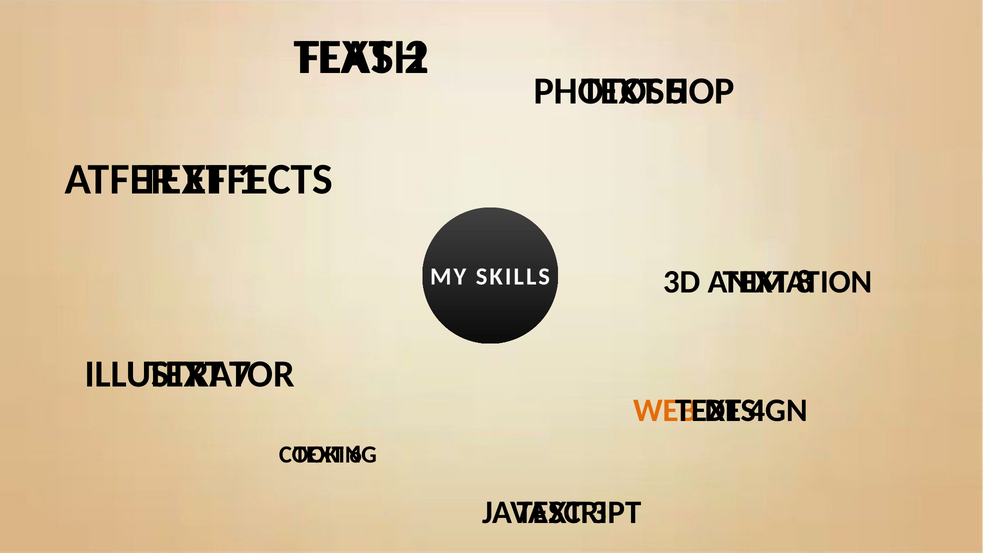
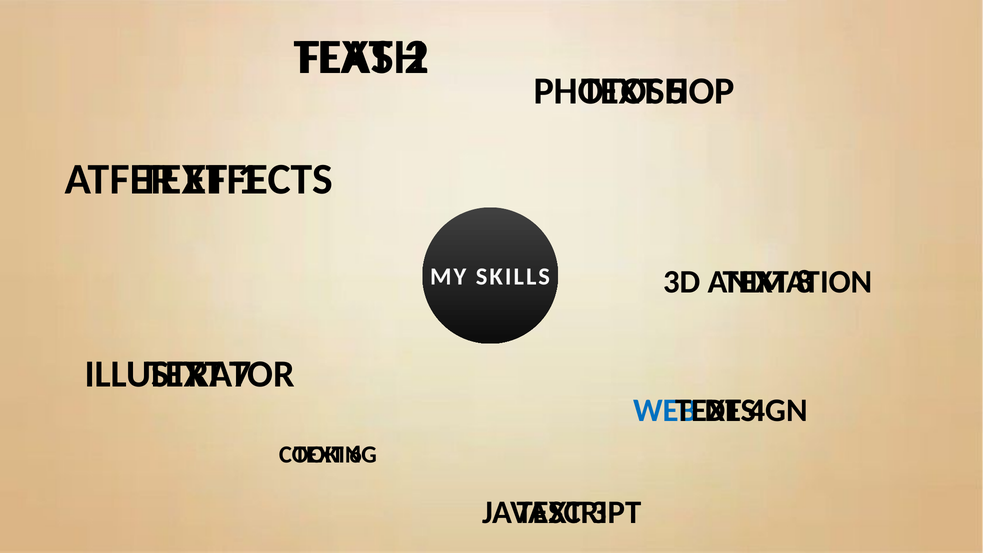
WEB colour: orange -> blue
